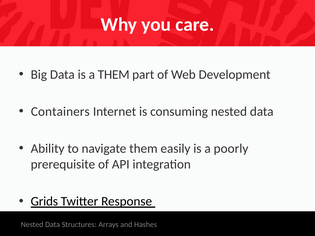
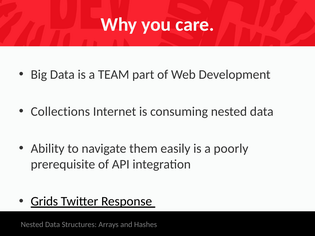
a THEM: THEM -> TEAM
Containers: Containers -> Collections
